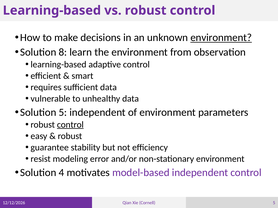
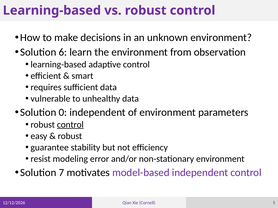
environment at (221, 38) underline: present -> none
8: 8 -> 6
Solution 5: 5 -> 0
4: 4 -> 7
